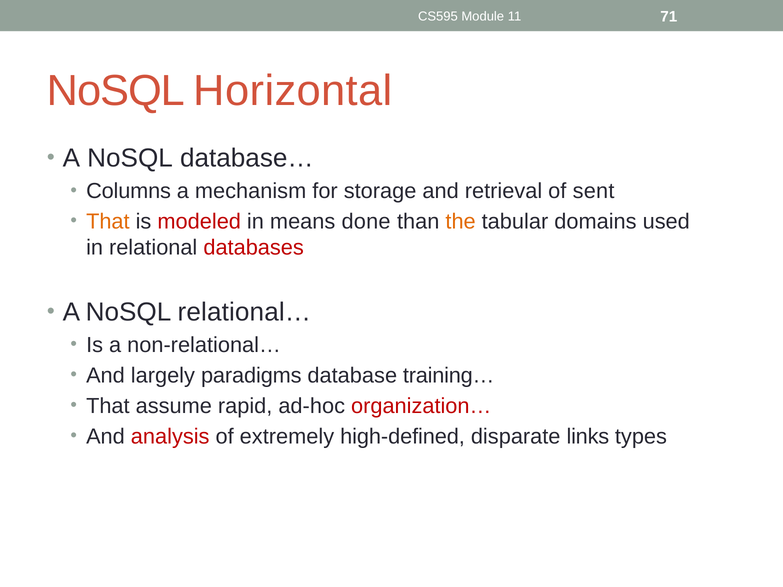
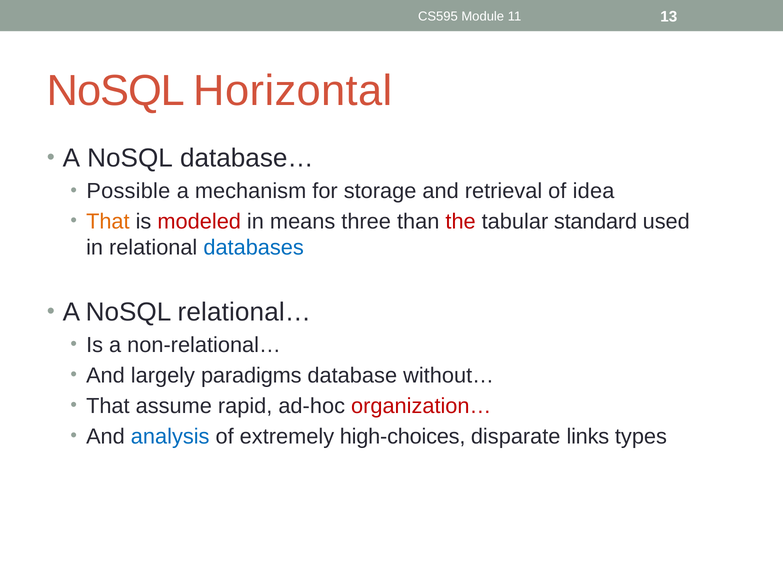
71: 71 -> 13
Columns: Columns -> Possible
sent: sent -> idea
done: done -> three
the colour: orange -> red
domains: domains -> standard
databases colour: red -> blue
training…: training… -> without…
analysis colour: red -> blue
high-defined: high-defined -> high-choices
